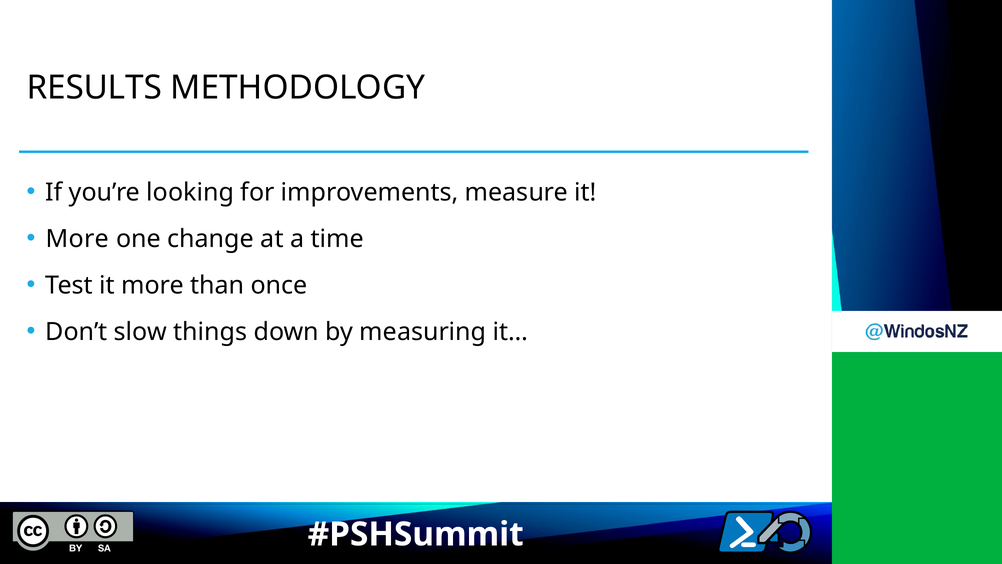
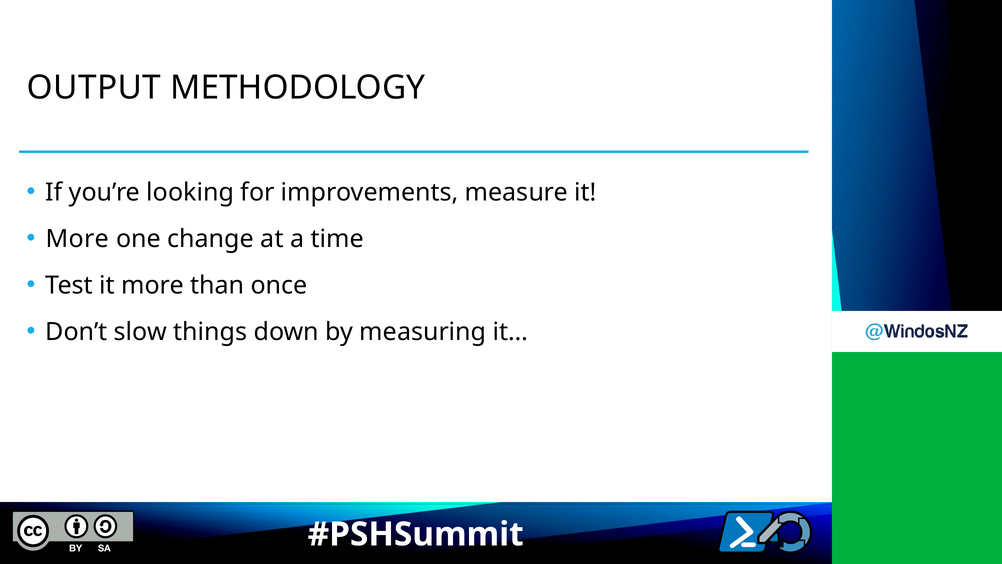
RESULTS: RESULTS -> OUTPUT
